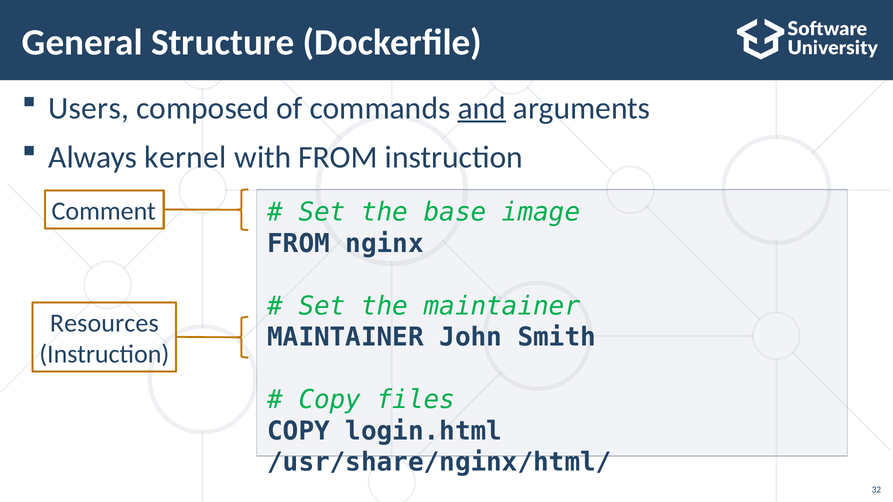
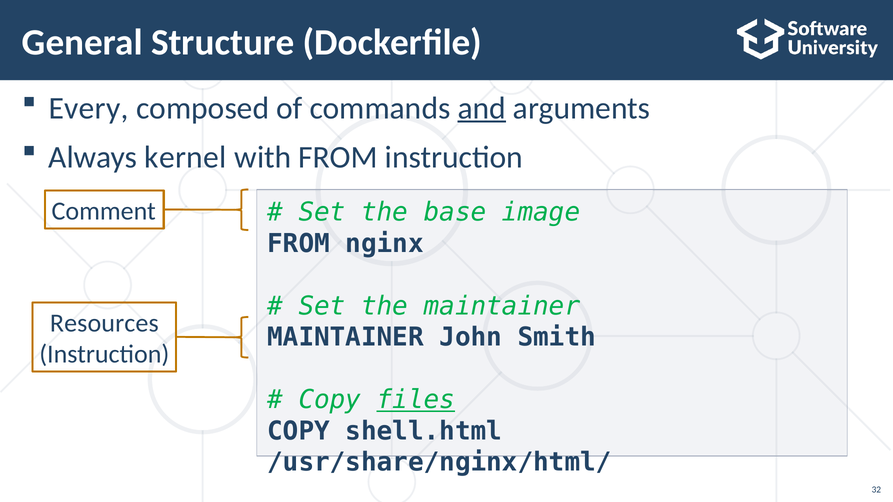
Users: Users -> Every
files underline: none -> present
login.html: login.html -> shell.html
